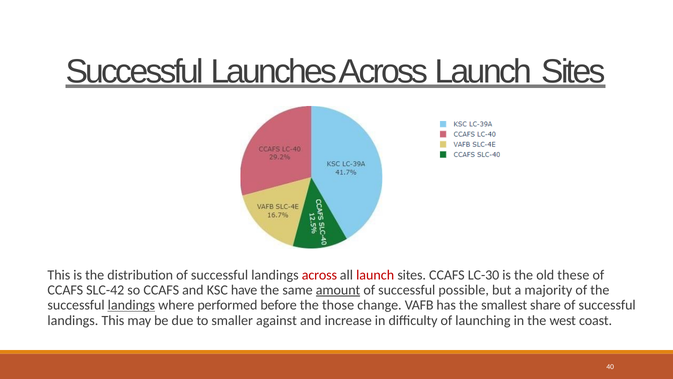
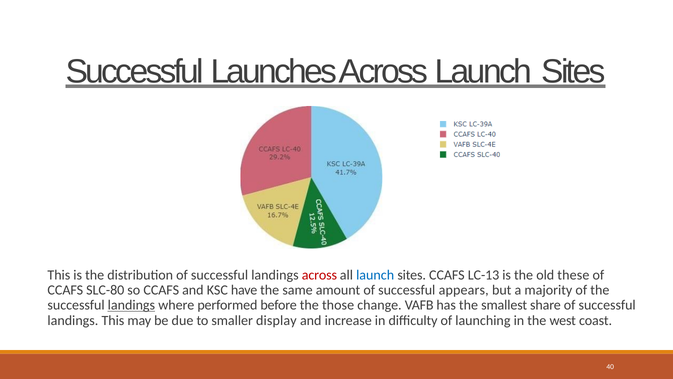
launch at (375, 275) colour: red -> blue
LC-30: LC-30 -> LC-13
SLC-42: SLC-42 -> SLC-80
amount underline: present -> none
possible: possible -> appears
against: against -> display
